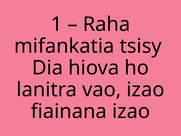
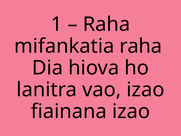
mifankatia tsisy: tsisy -> raha
